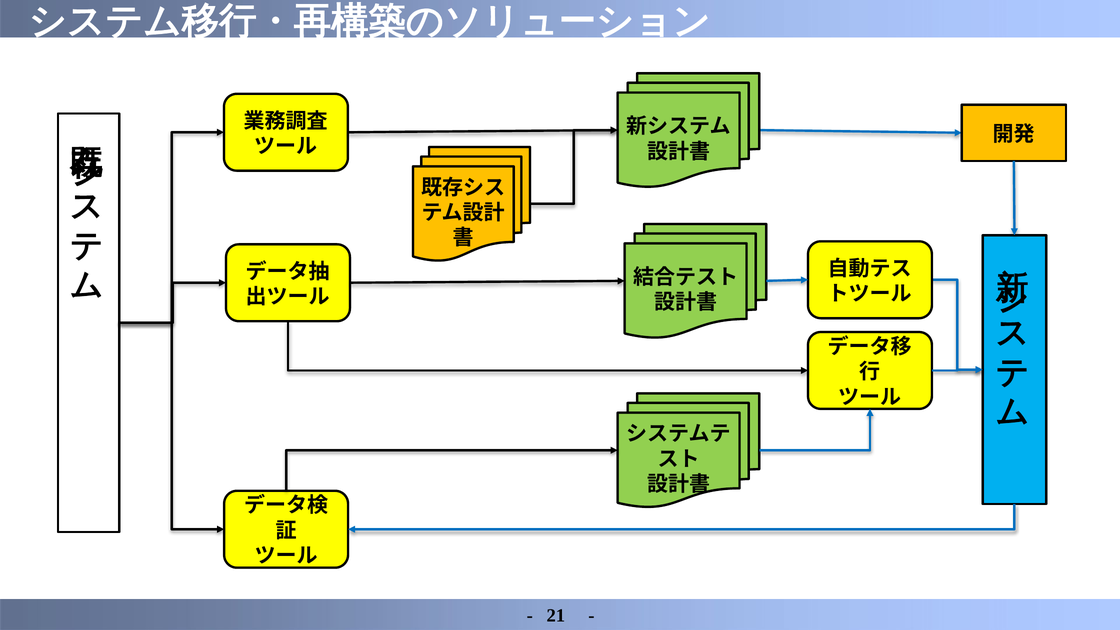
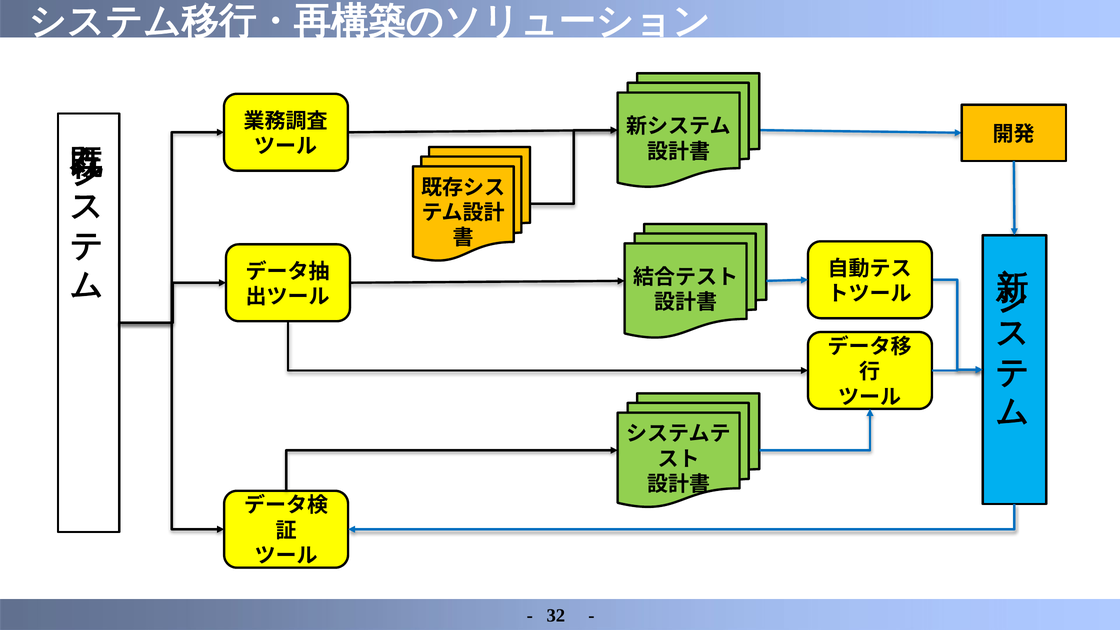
21: 21 -> 32
